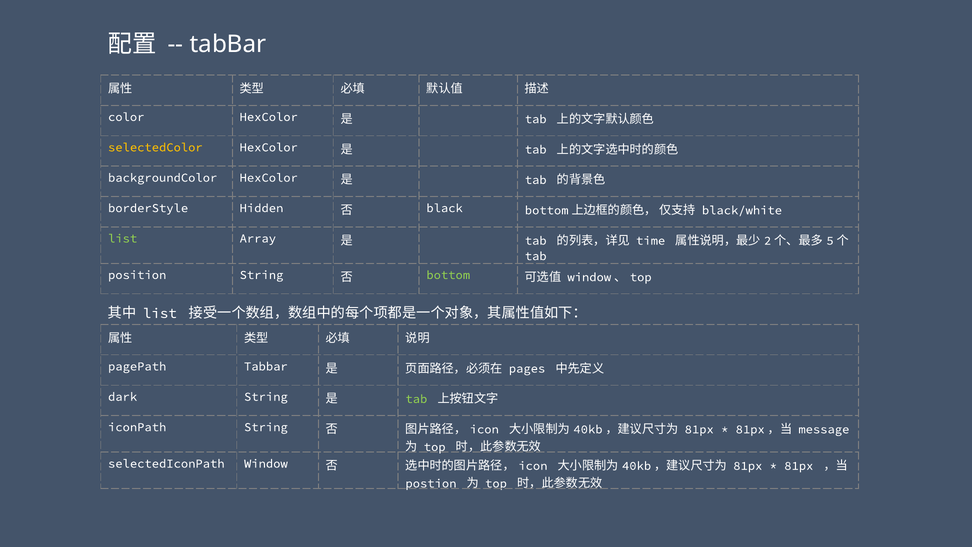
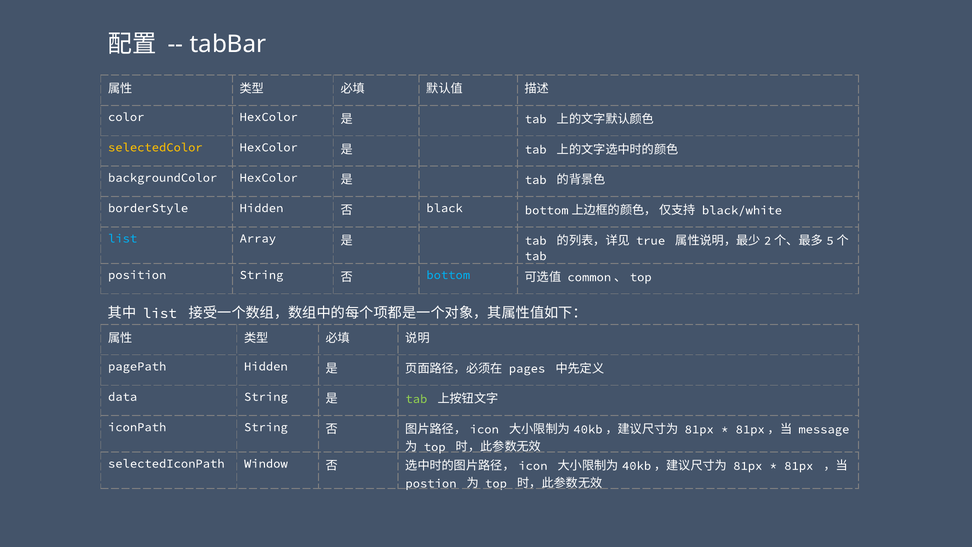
list at (123, 238) colour: light green -> light blue
time: time -> true
bottom at (448, 275) colour: light green -> light blue
window at (589, 277): window -> common
pagePath Tabbar: Tabbar -> Hidden
dark: dark -> data
